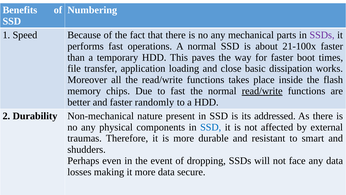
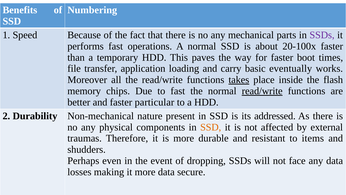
21-100x: 21-100x -> 20-100x
close: close -> carry
dissipation: dissipation -> eventually
takes underline: none -> present
randomly: randomly -> particular
SSD at (211, 127) colour: blue -> orange
smart: smart -> items
